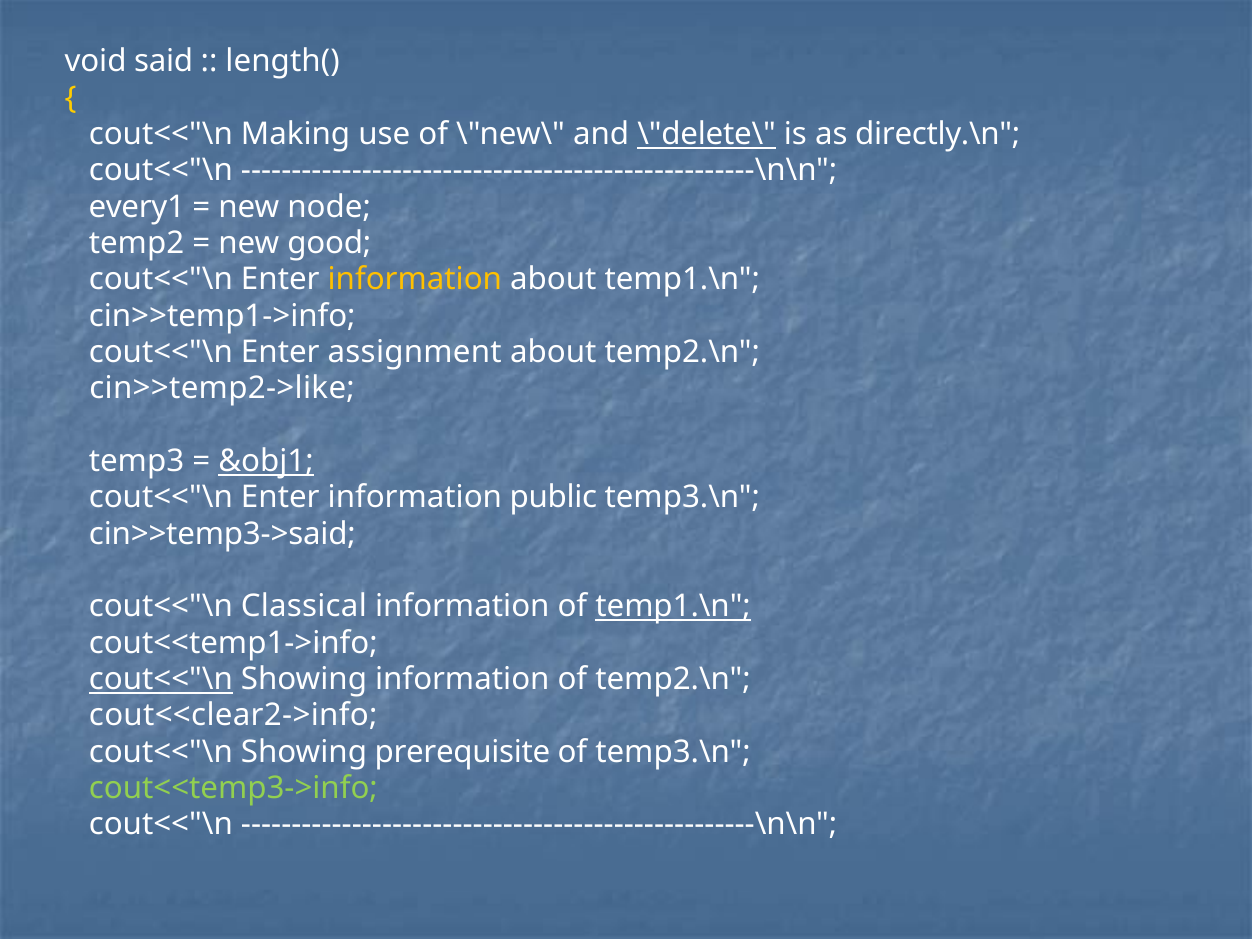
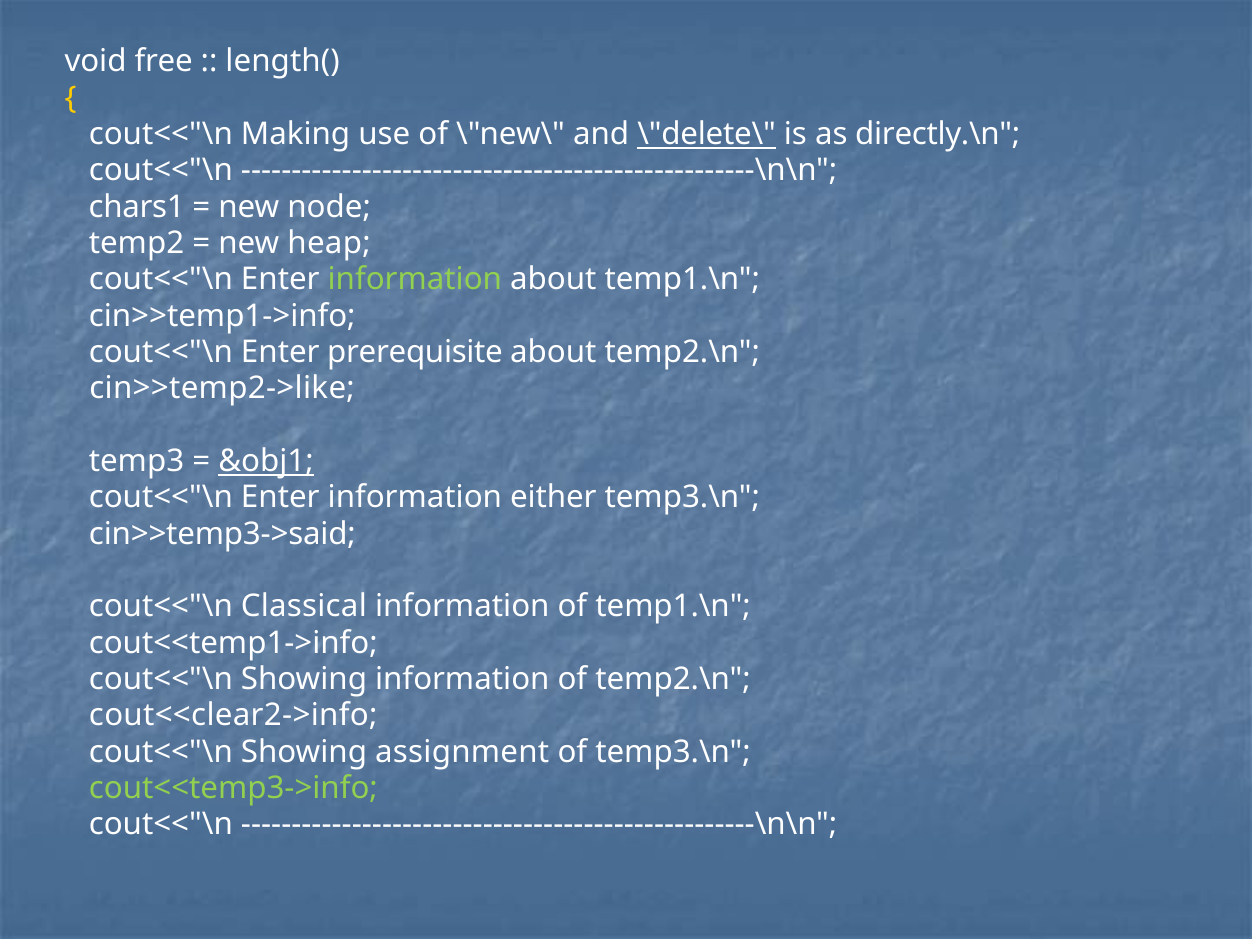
said: said -> free
every1: every1 -> chars1
good: good -> heap
information at (415, 280) colour: yellow -> light green
assignment: assignment -> prerequisite
public: public -> either
temp1.\n at (673, 606) underline: present -> none
cout<<"\n at (161, 679) underline: present -> none
prerequisite: prerequisite -> assignment
